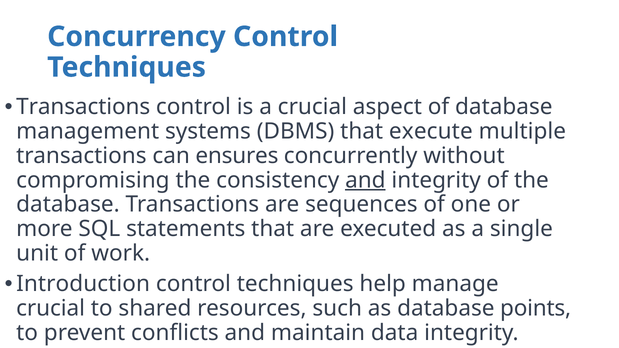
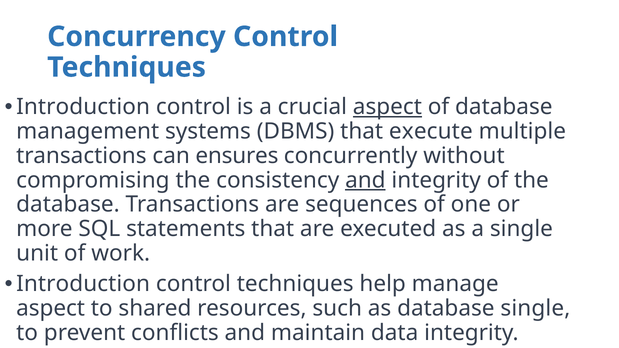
Transactions at (83, 107): Transactions -> Introduction
aspect at (387, 107) underline: none -> present
crucial at (51, 309): crucial -> aspect
database points: points -> single
